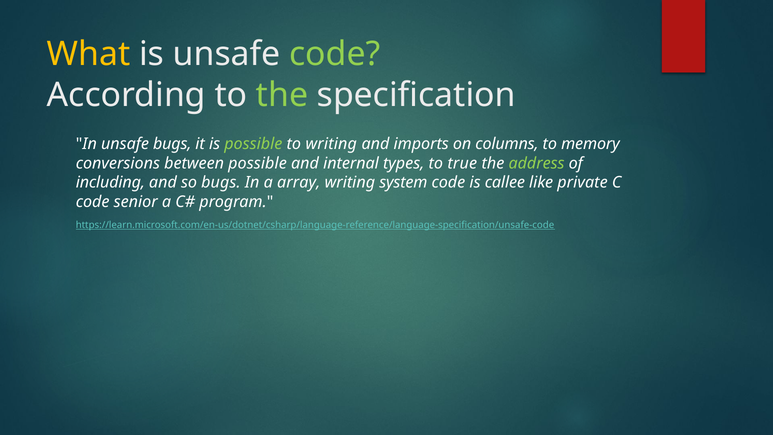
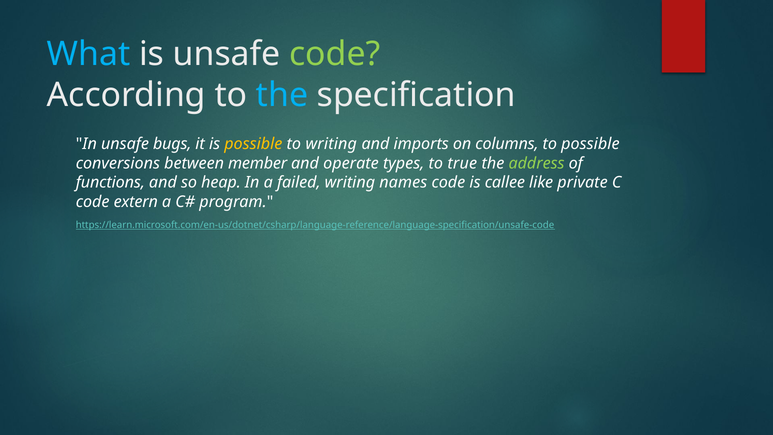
What colour: yellow -> light blue
the at (282, 95) colour: light green -> light blue
possible at (253, 144) colour: light green -> yellow
to memory: memory -> possible
between possible: possible -> member
internal: internal -> operate
including: including -> functions
so bugs: bugs -> heap
array: array -> failed
system: system -> names
senior: senior -> extern
